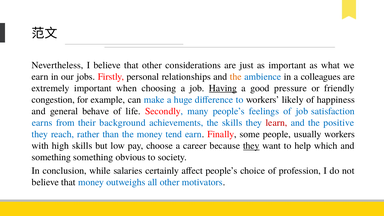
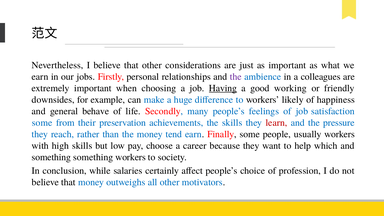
the at (236, 77) colour: orange -> purple
pressure: pressure -> working
congestion: congestion -> downsides
earns at (42, 123): earns -> some
background: background -> preservation
positive: positive -> pressure
they at (251, 146) underline: present -> none
something obvious: obvious -> workers
